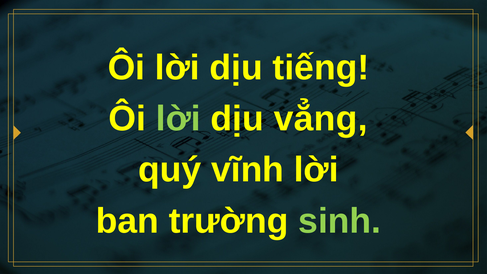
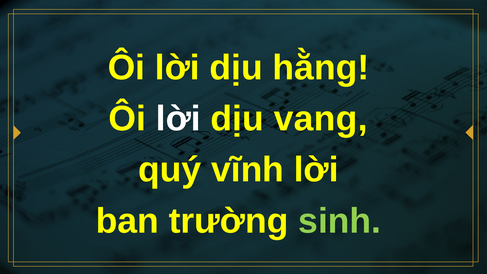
tiếng: tiếng -> hằng
lời at (178, 119) colour: light green -> white
vẳng: vẳng -> vang
